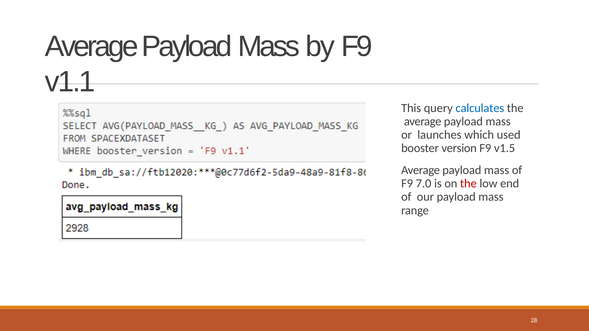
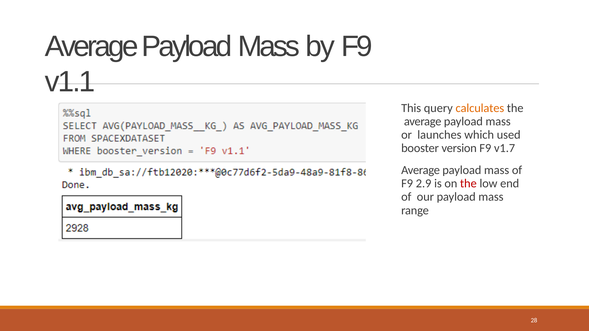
calculates colour: blue -> orange
v1.5: v1.5 -> v1.7
7.0: 7.0 -> 2.9
